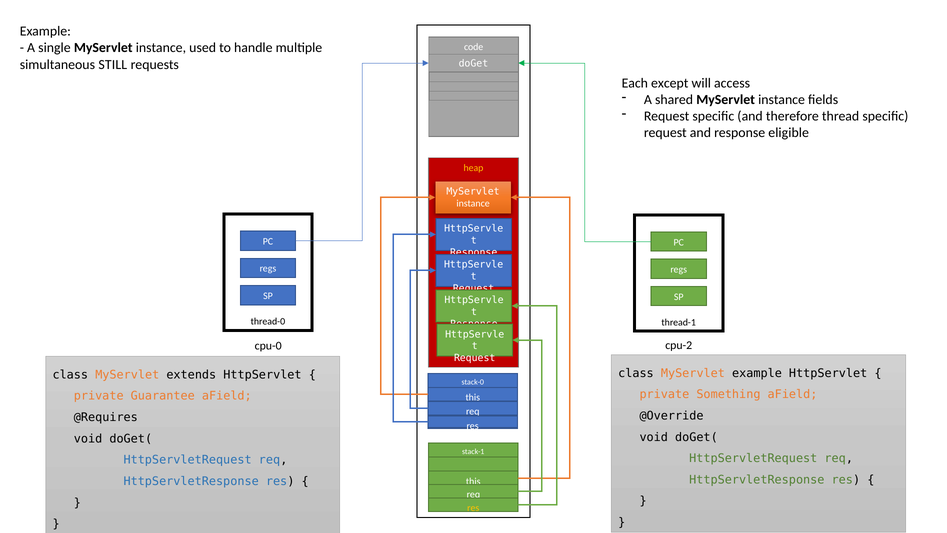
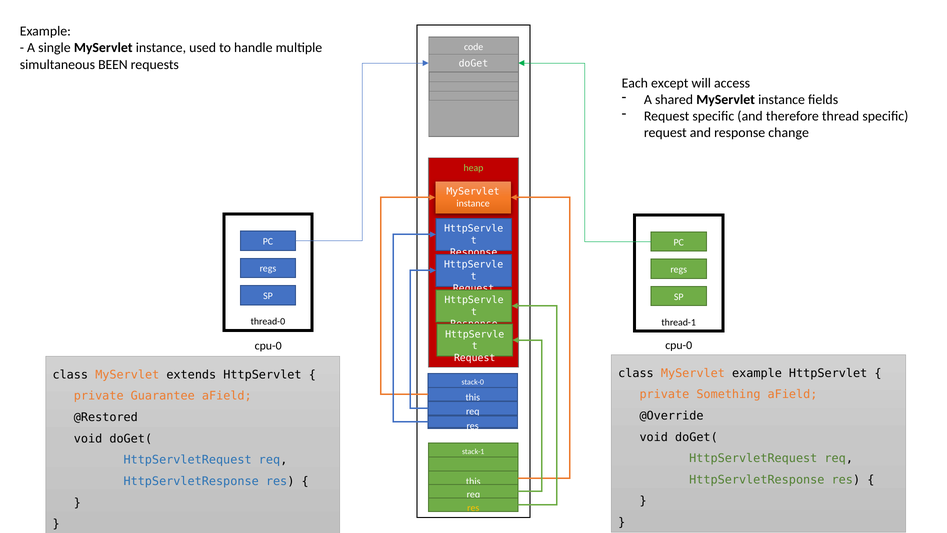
STILL: STILL -> BEEN
eligible: eligible -> change
heap colour: yellow -> light green
cpu-0 cpu-2: cpu-2 -> cpu-0
@Requires: @Requires -> @Restored
